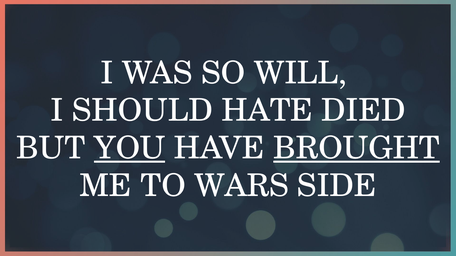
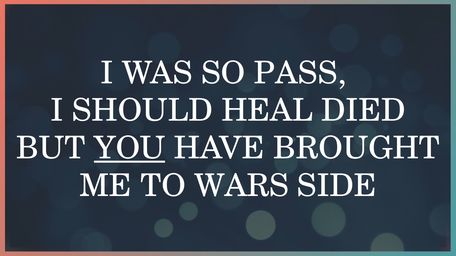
WILL: WILL -> PASS
HATE: HATE -> HEAL
BROUGHT underline: present -> none
